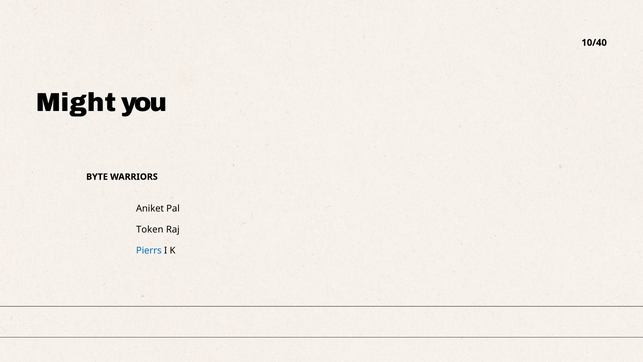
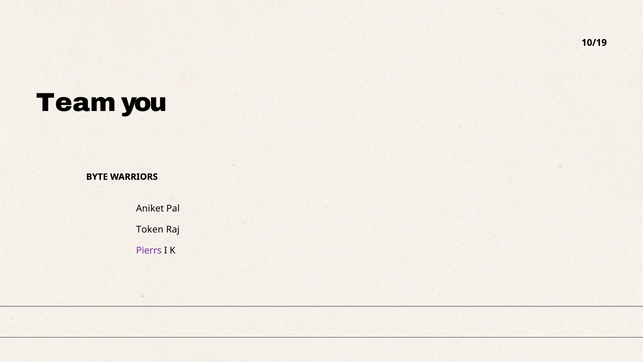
10/40: 10/40 -> 10/19
Might: Might -> Team
Pierrs colour: blue -> purple
